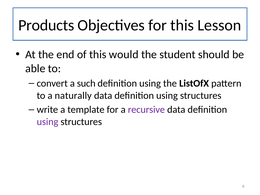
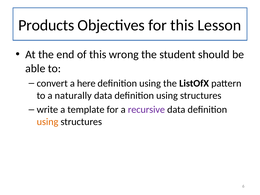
would: would -> wrong
such: such -> here
using at (48, 122) colour: purple -> orange
